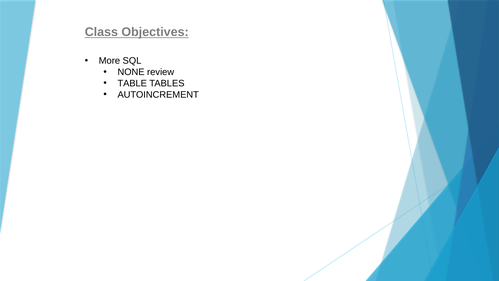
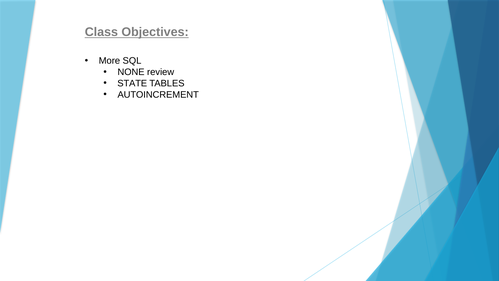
TABLE: TABLE -> STATE
